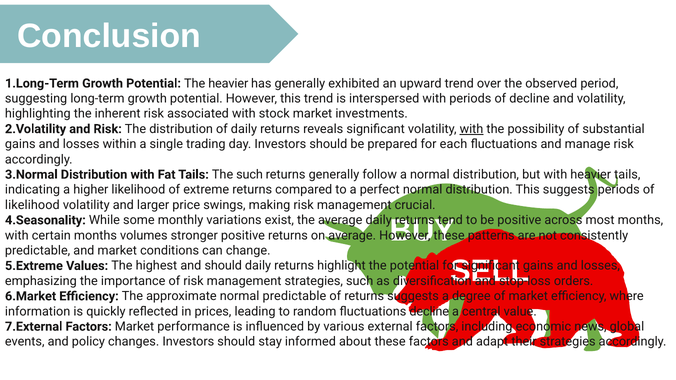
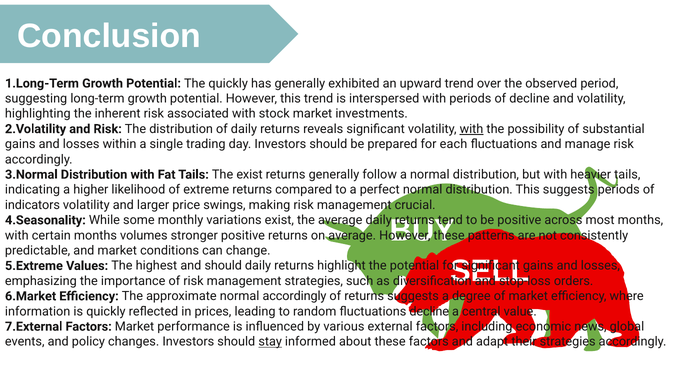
The heavier: heavier -> quickly
The such: such -> exist
likelihood at (32, 205): likelihood -> indicators
normal predictable: predictable -> accordingly
stay underline: none -> present
